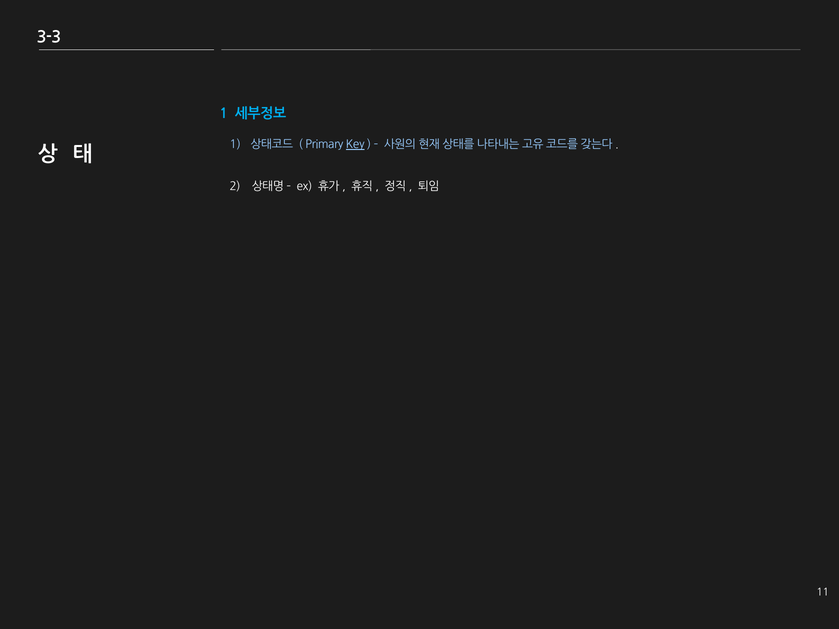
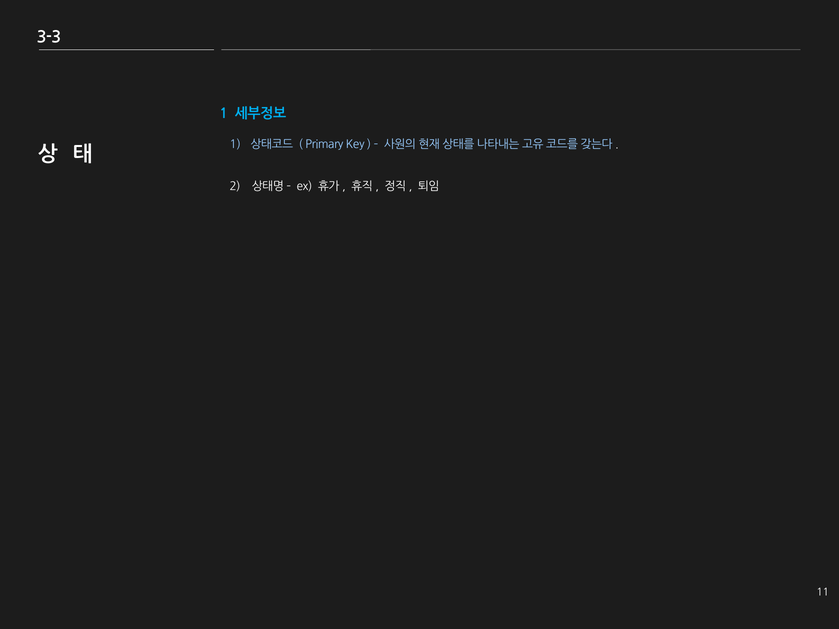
Key underline: present -> none
